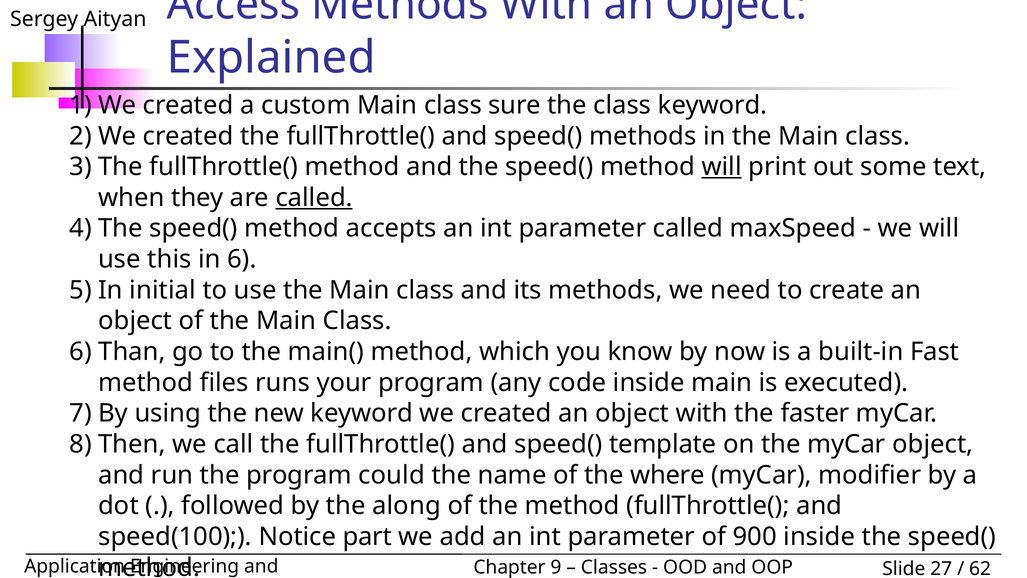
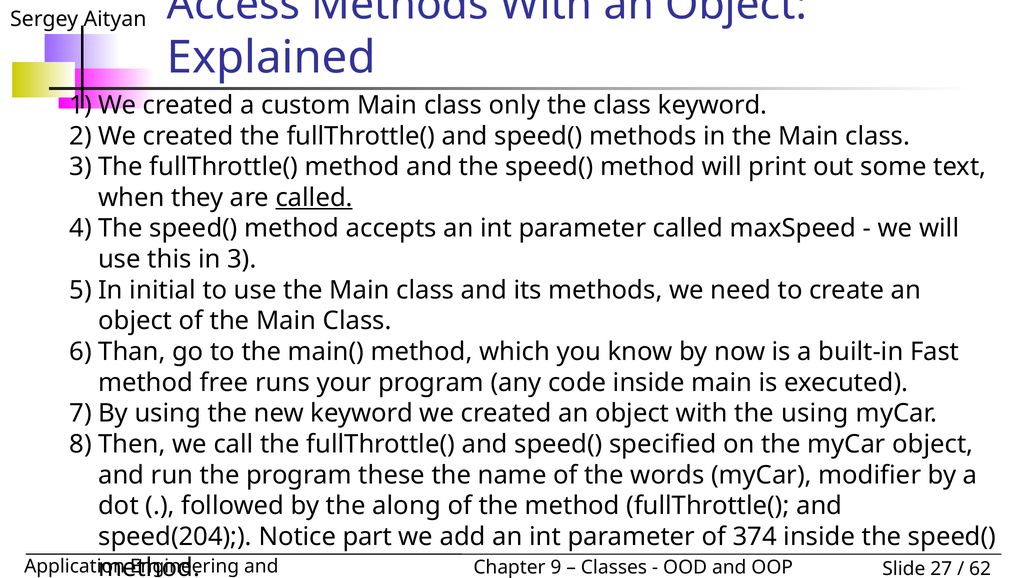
sure: sure -> only
will at (722, 167) underline: present -> none
in 6: 6 -> 3
files: files -> free
the faster: faster -> using
template: template -> specified
could: could -> these
where: where -> words
speed(100: speed(100 -> speed(204
900: 900 -> 374
